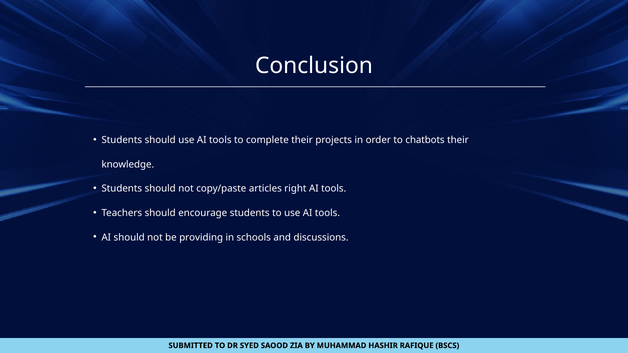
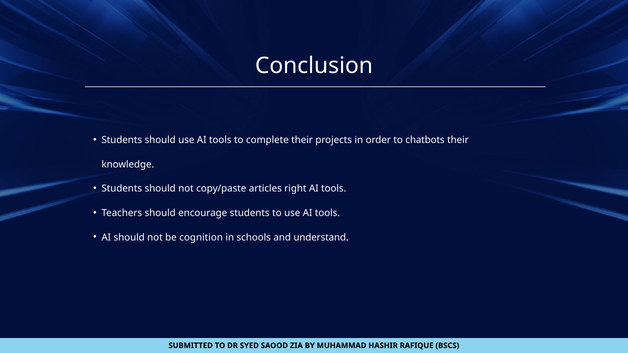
providing: providing -> cognition
discussions: discussions -> understand
